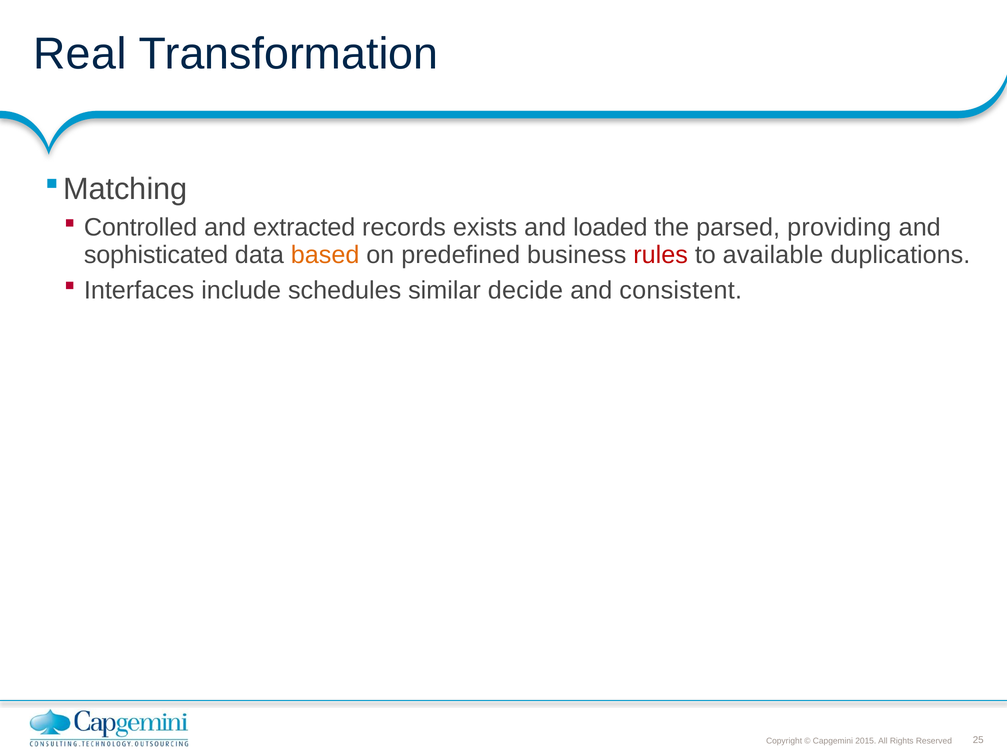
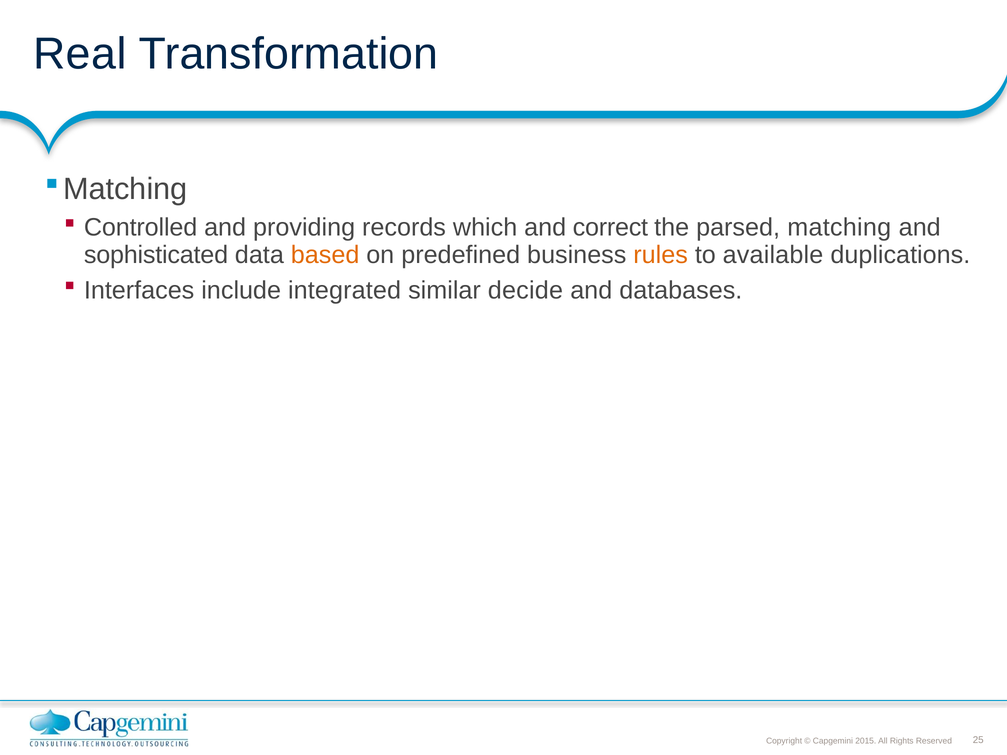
extracted: extracted -> providing
exists: exists -> which
loaded: loaded -> correct
providing: providing -> matching
rules colour: red -> orange
schedules: schedules -> integrated
consistent: consistent -> databases
